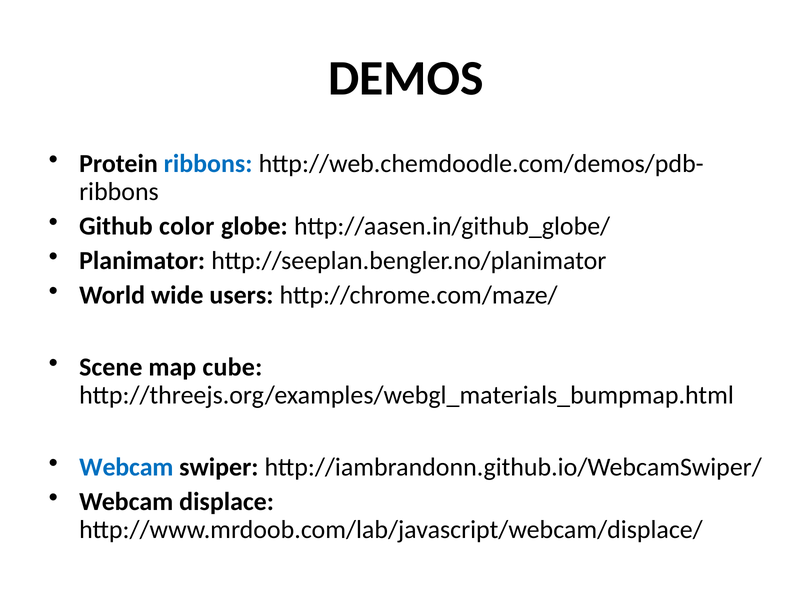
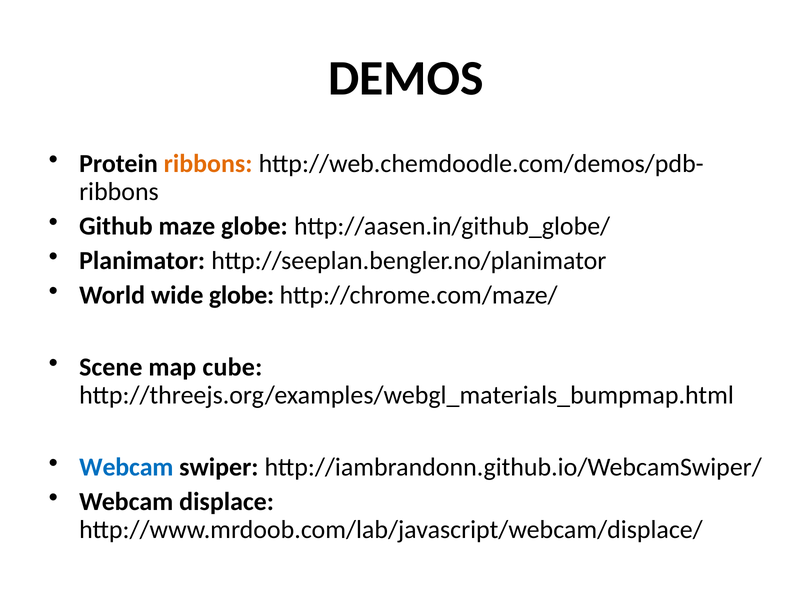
ribbons at (208, 164) colour: blue -> orange
color: color -> maze
wide users: users -> globe
